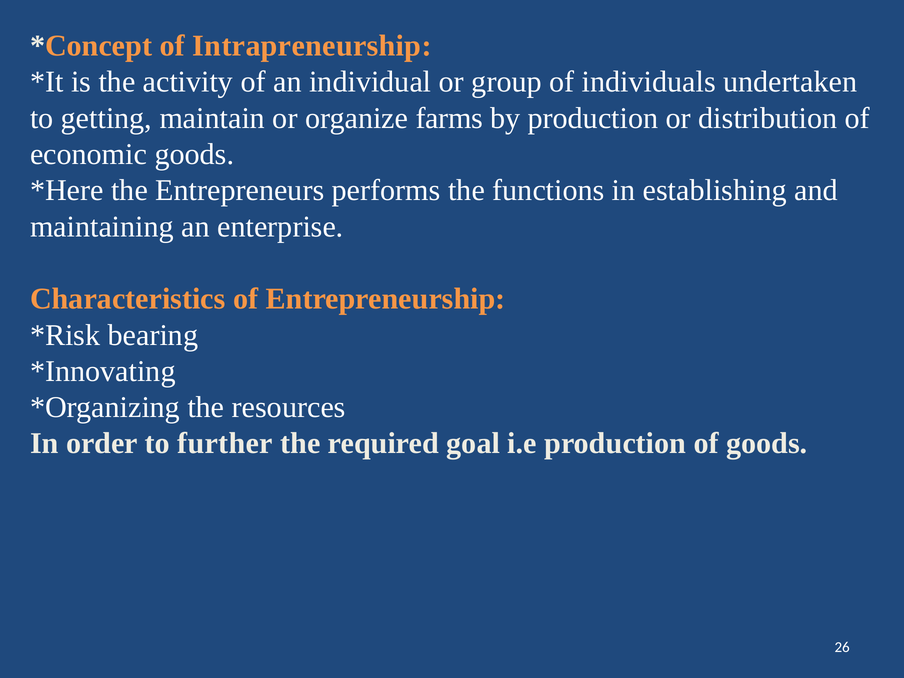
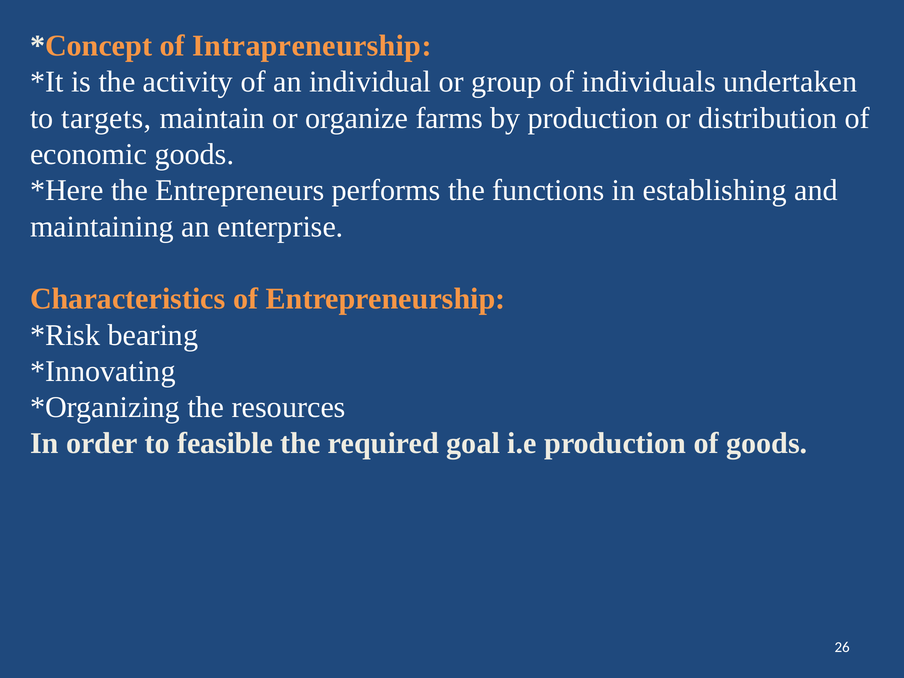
getting: getting -> targets
further: further -> feasible
